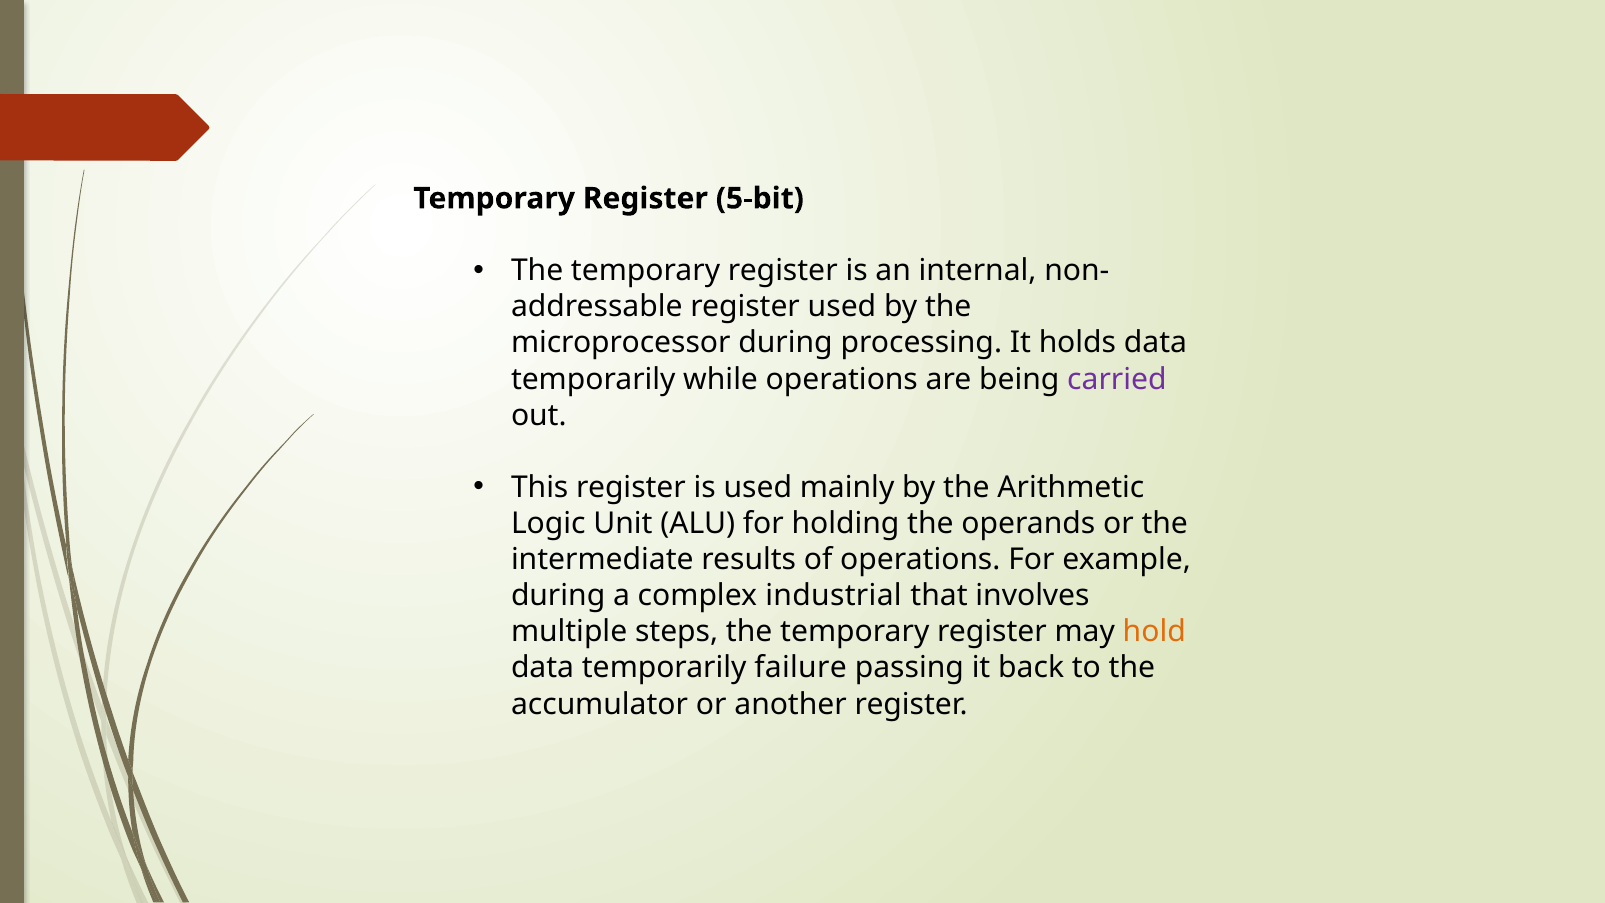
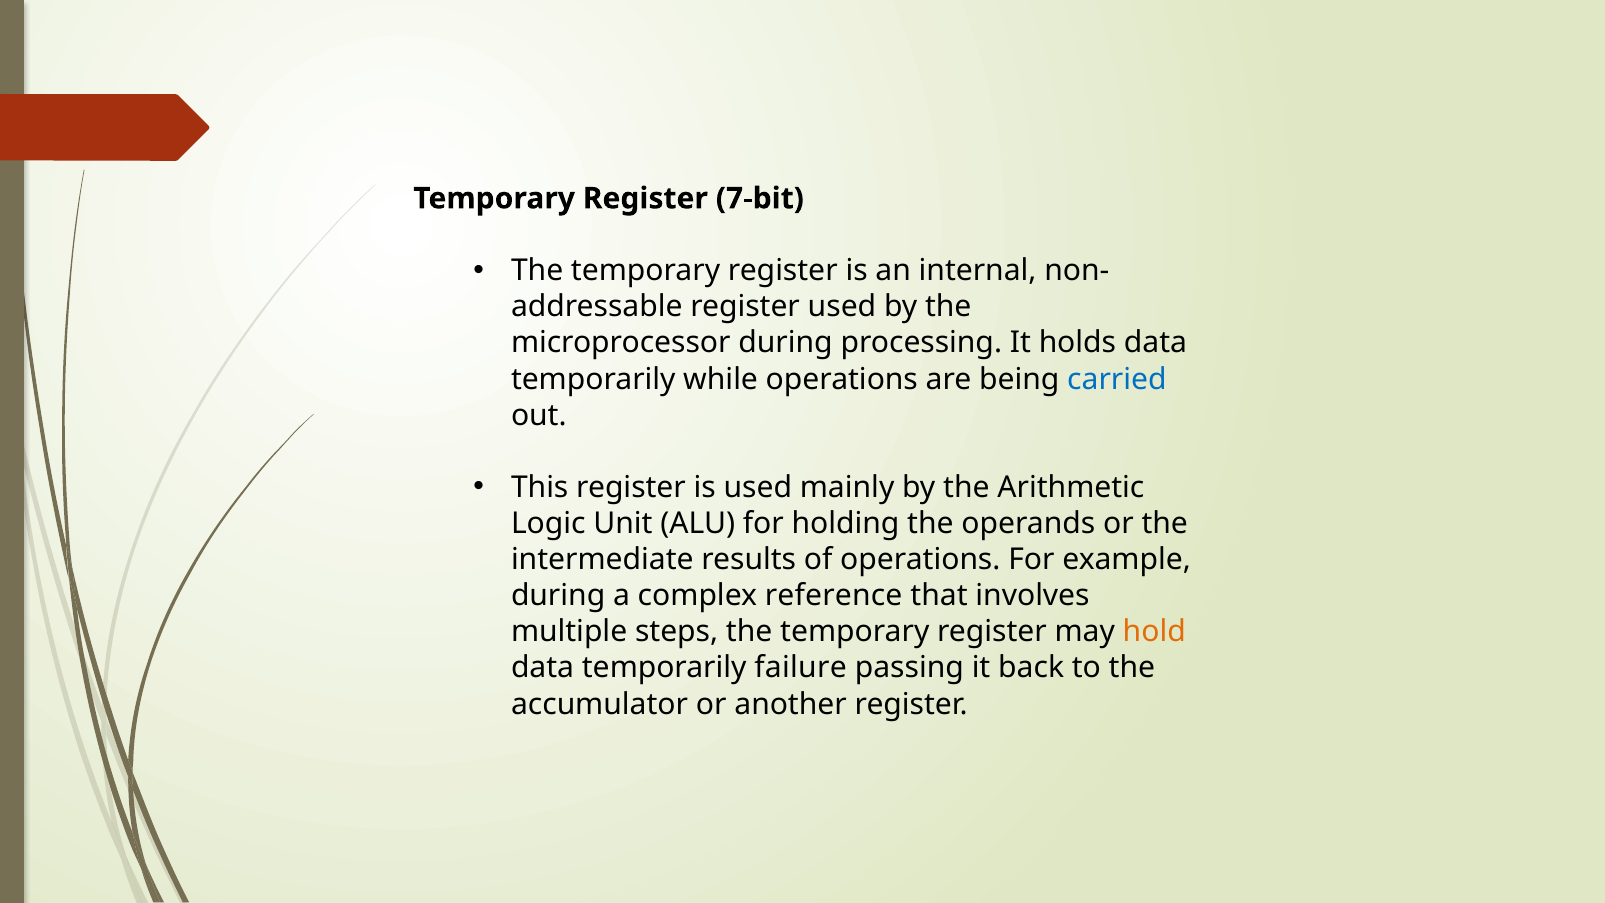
5-bit: 5-bit -> 7-bit
carried colour: purple -> blue
industrial: industrial -> reference
